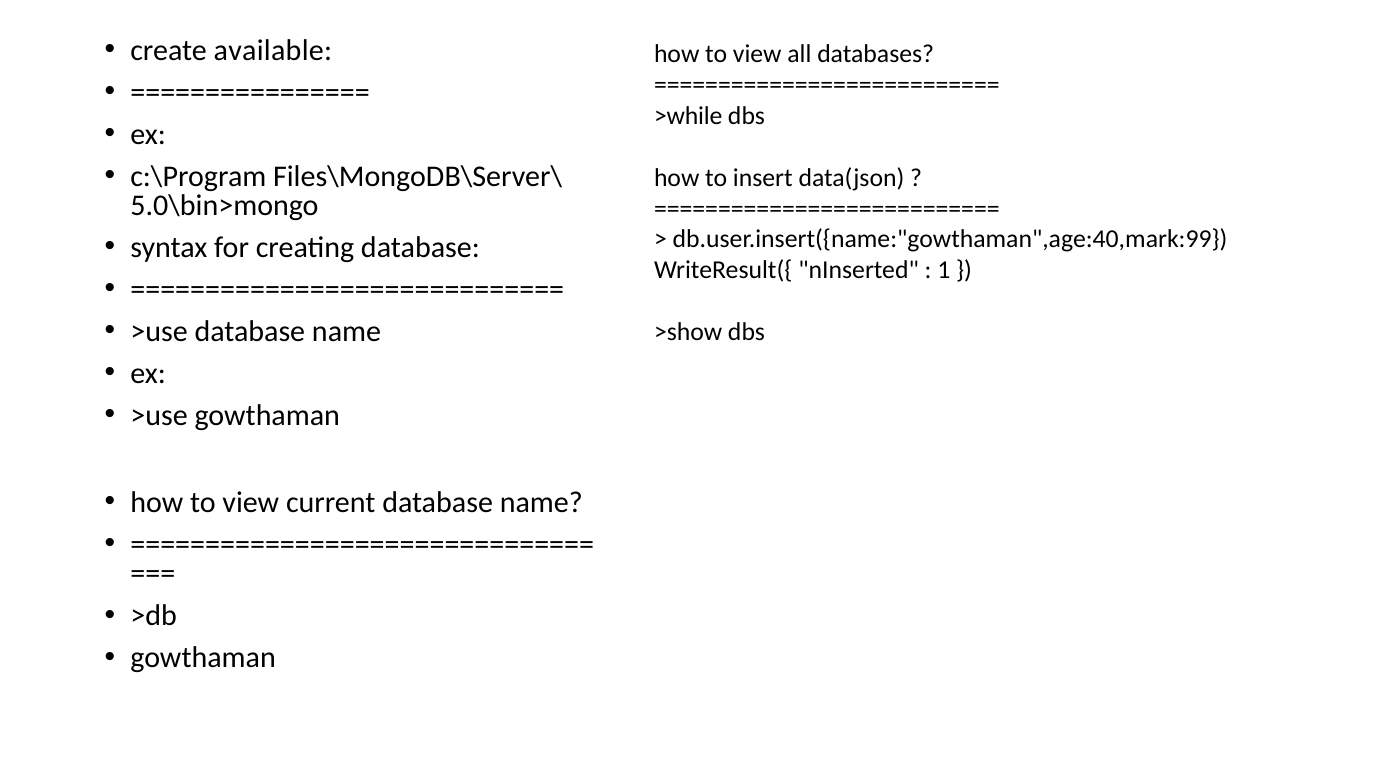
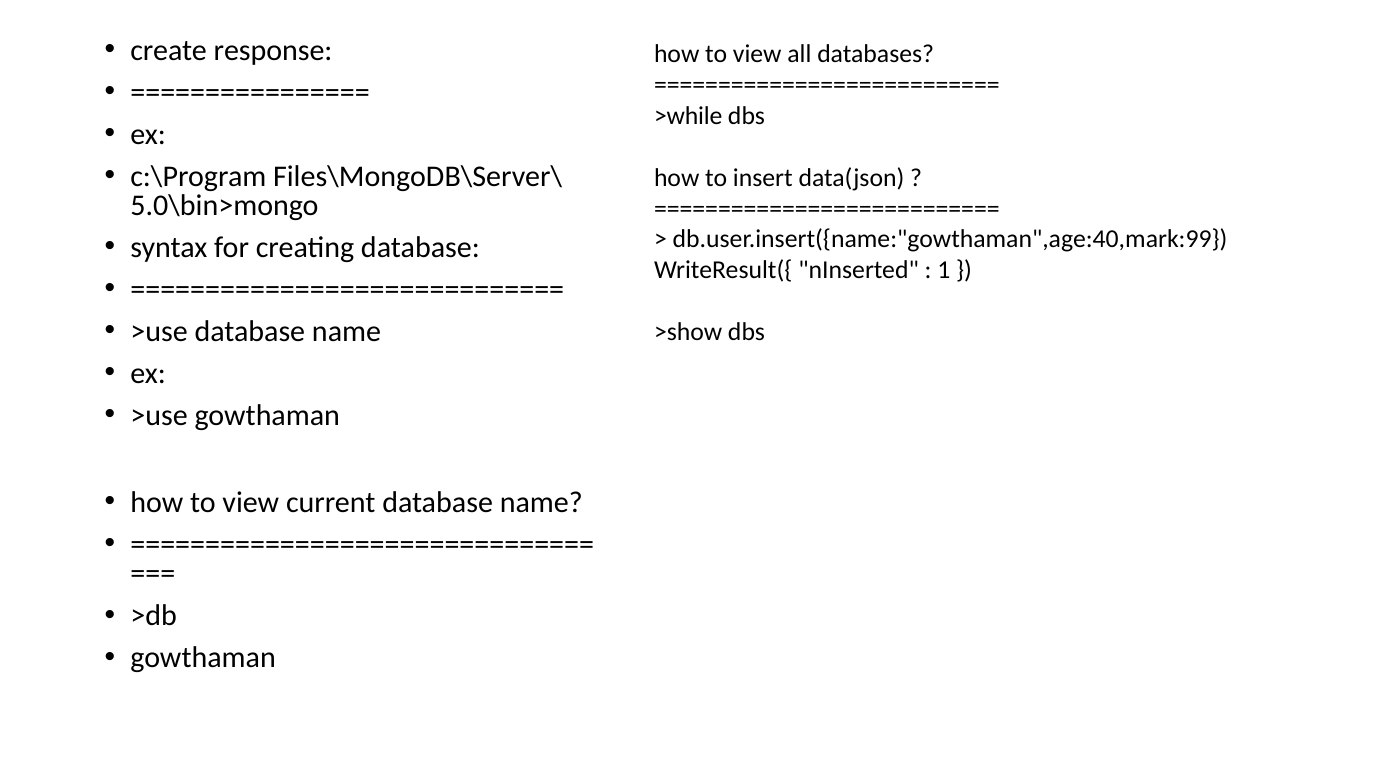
available: available -> response
